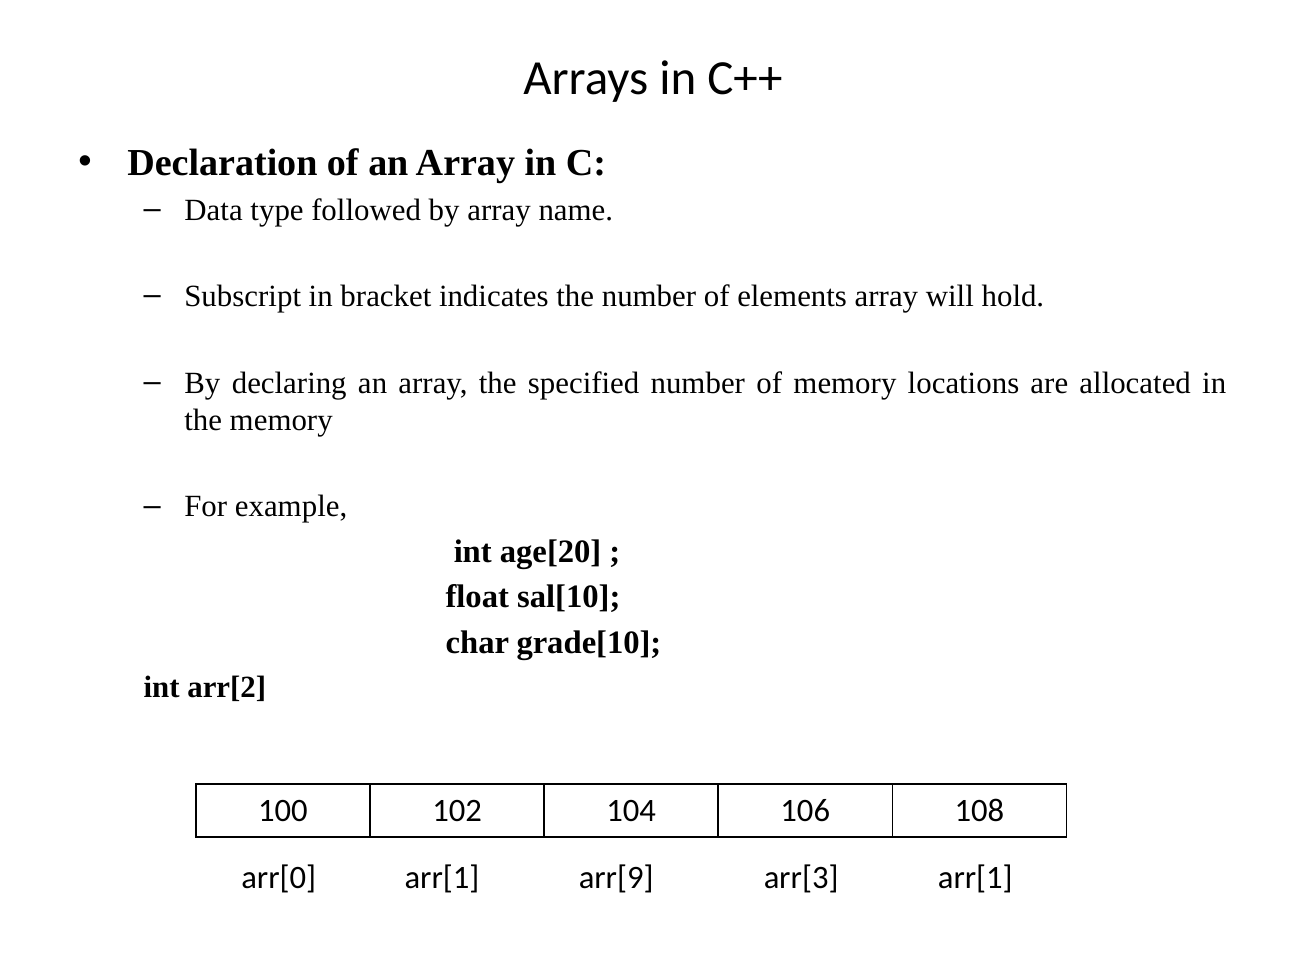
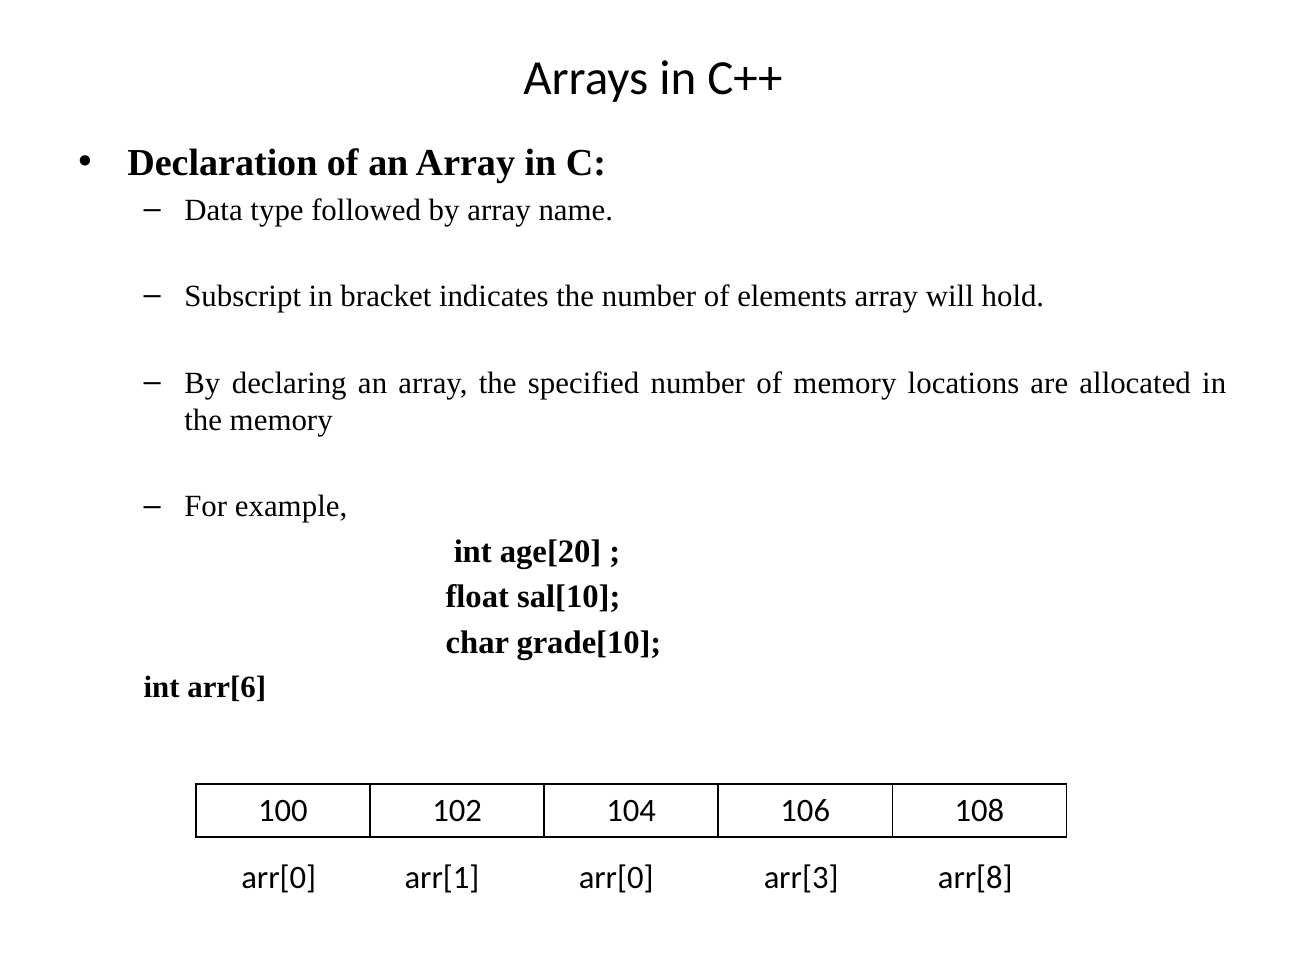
arr[2: arr[2 -> arr[6
arr[1 arr[9: arr[9 -> arr[0
arr[3 arr[1: arr[1 -> arr[8
